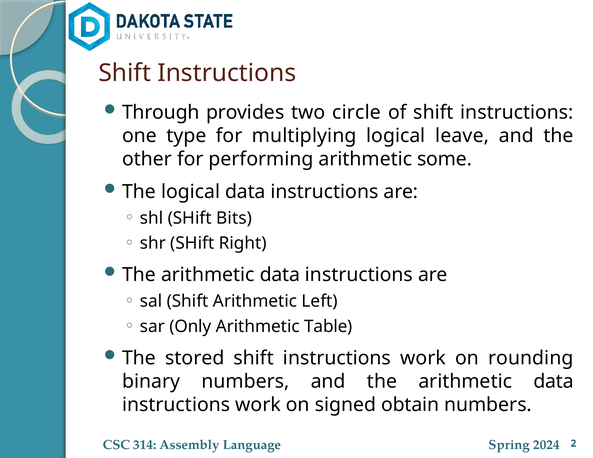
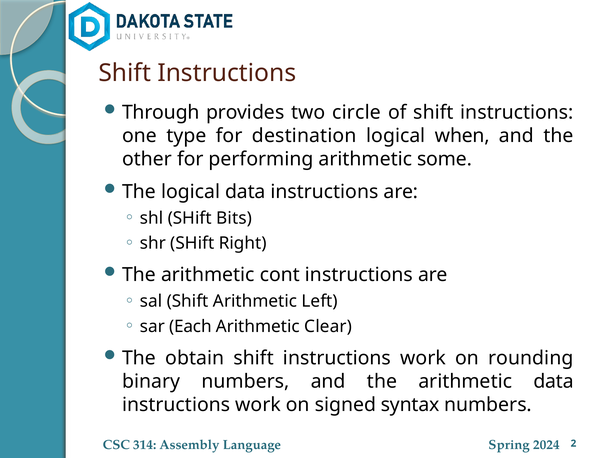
multiplying: multiplying -> destination
leave: leave -> when
data at (280, 275): data -> cont
Only: Only -> Each
Table: Table -> Clear
stored: stored -> obtain
obtain: obtain -> syntax
